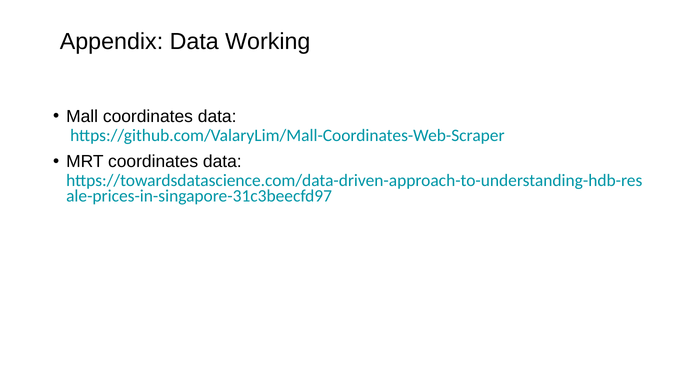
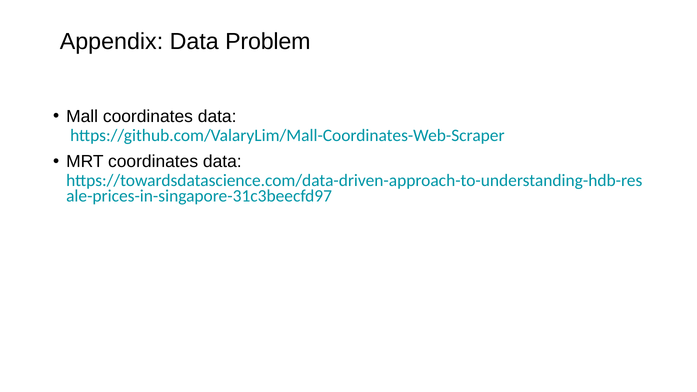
Working: Working -> Problem
